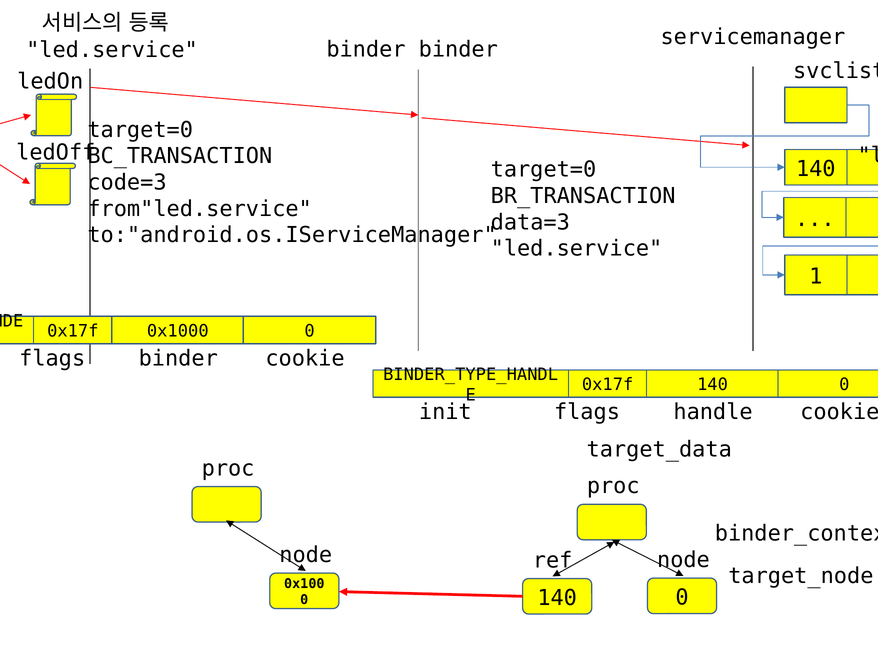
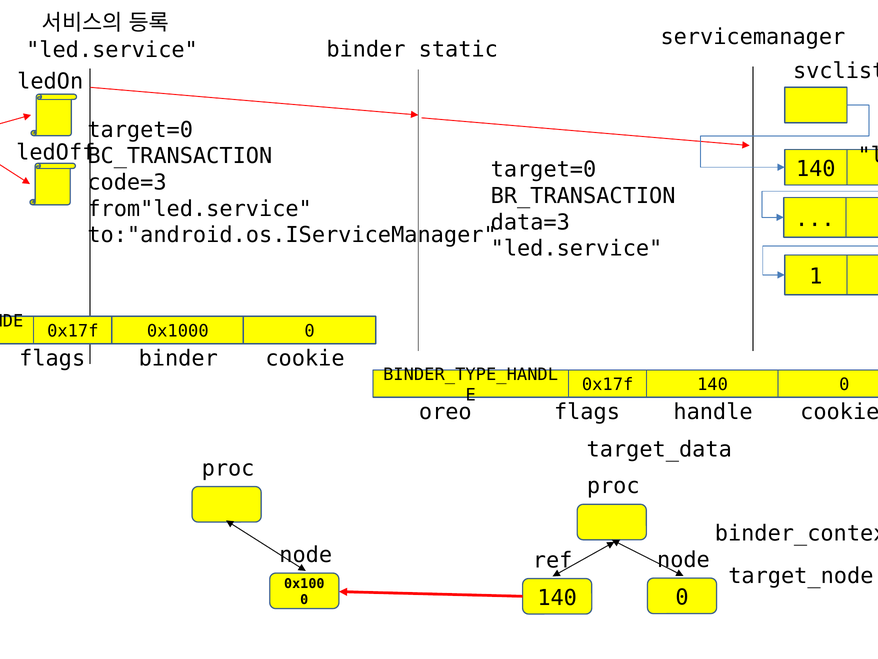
binder binder: binder -> static
init: init -> oreo
